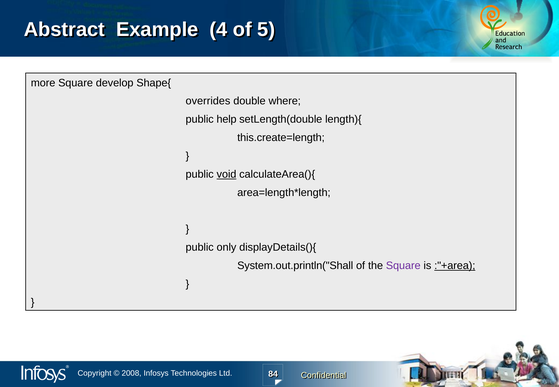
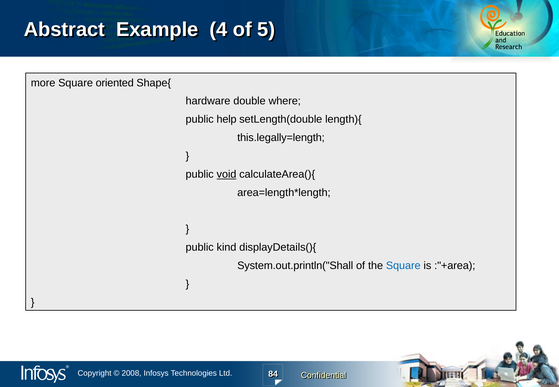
develop: develop -> oriented
overrides: overrides -> hardware
this.create=length: this.create=length -> this.legally=length
only: only -> kind
Square at (403, 266) colour: purple -> blue
:"+area underline: present -> none
